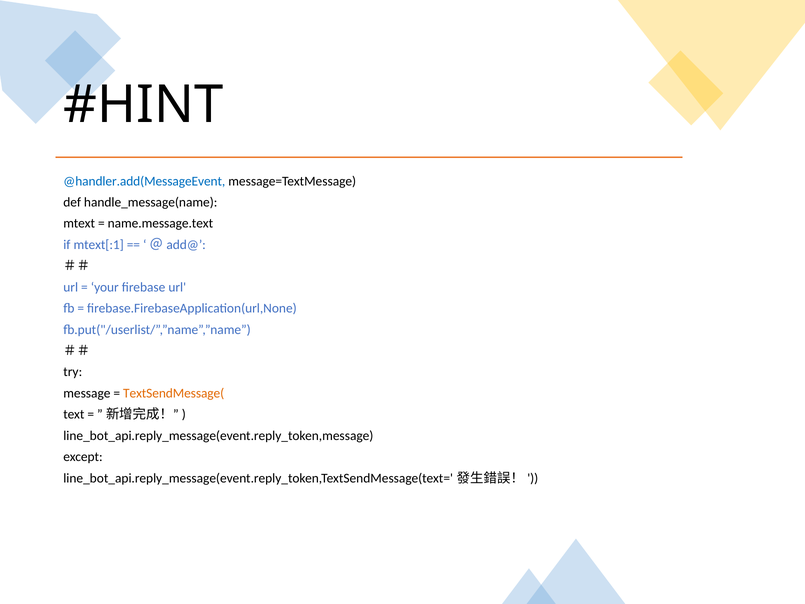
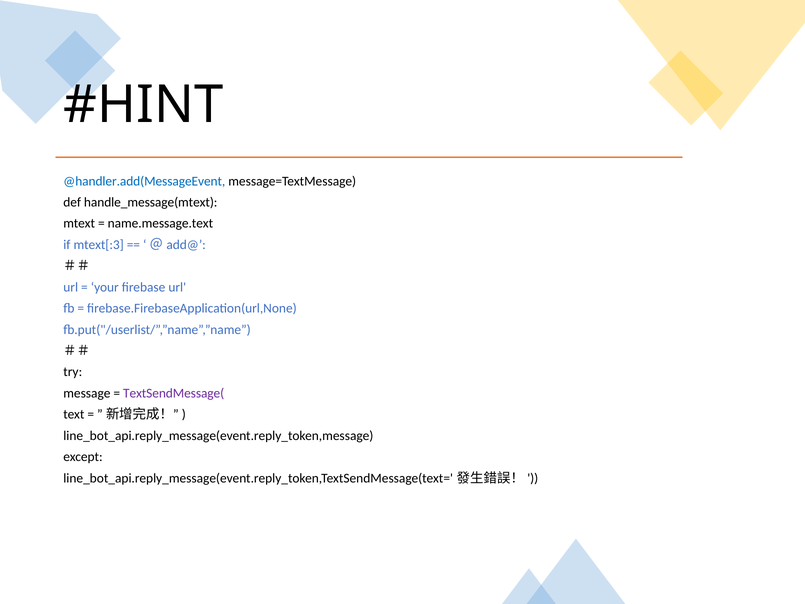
handle_message(name: handle_message(name -> handle_message(mtext
mtext[:1: mtext[:1 -> mtext[:3
TextSendMessage( colour: orange -> purple
